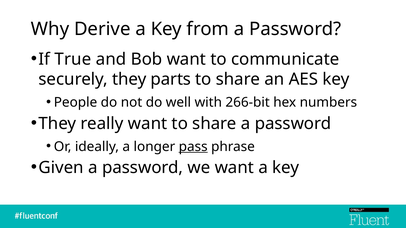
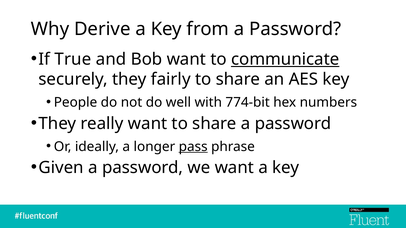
communicate underline: none -> present
parts: parts -> fairly
266-bit: 266-bit -> 774-bit
